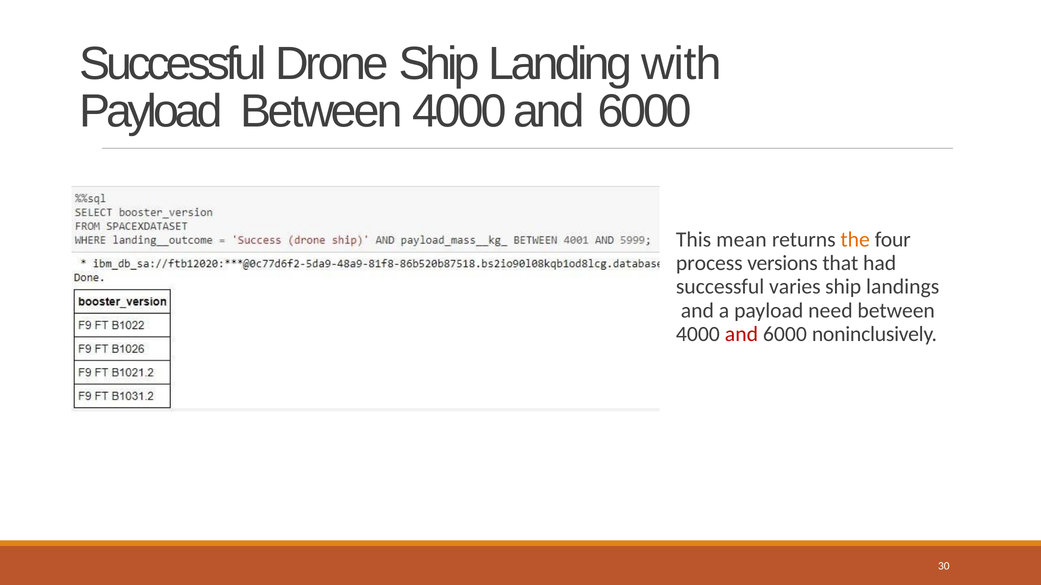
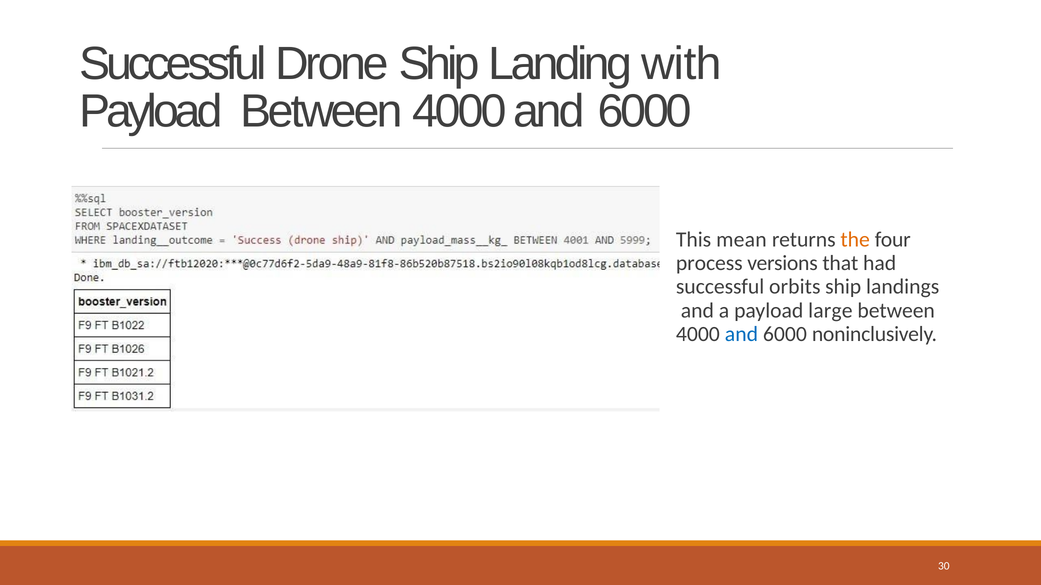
varies: varies -> orbits
need: need -> large
and at (741, 334) colour: red -> blue
